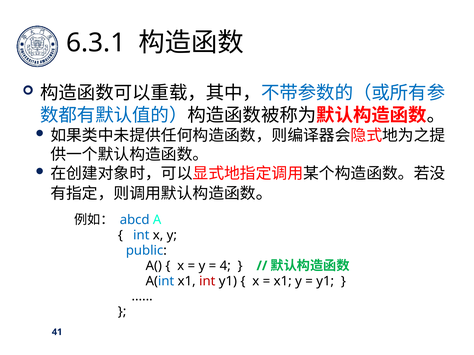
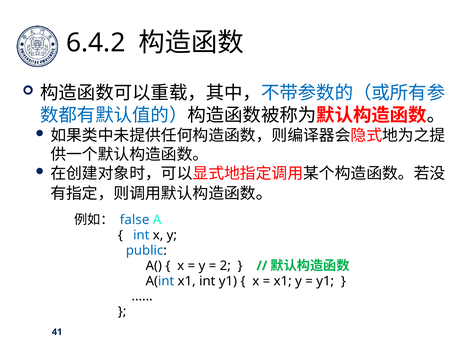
6.3.1: 6.3.1 -> 6.4.2
abcd: abcd -> false
4: 4 -> 2
int at (207, 281) colour: red -> black
